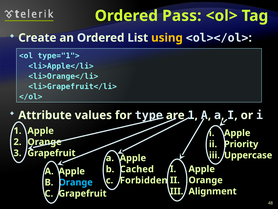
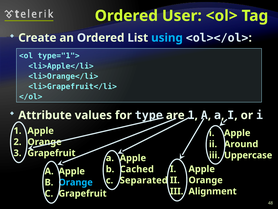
Pass: Pass -> User
using colour: yellow -> light blue
Priority: Priority -> Around
Forbidden: Forbidden -> Separated
